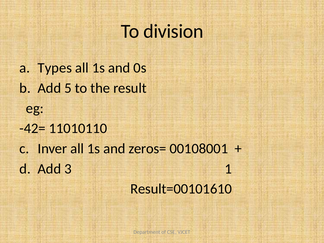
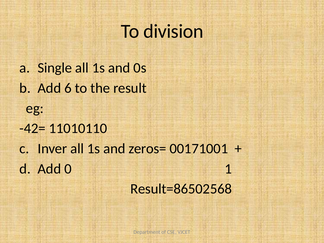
Types: Types -> Single
5: 5 -> 6
00108001: 00108001 -> 00171001
3: 3 -> 0
Result=00101610: Result=00101610 -> Result=86502568
